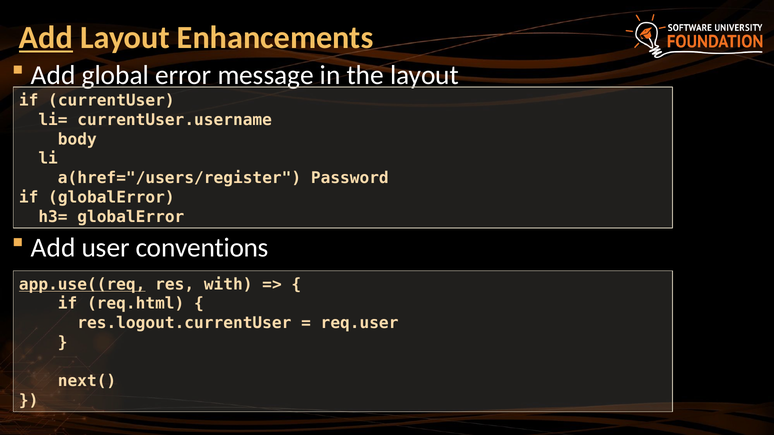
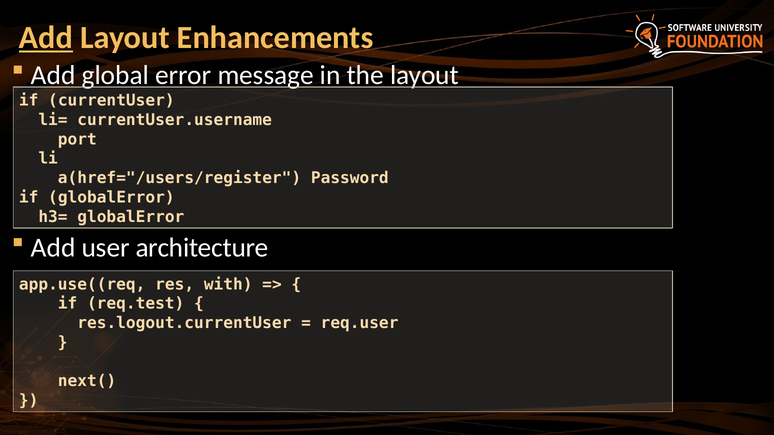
body: body -> port
conventions: conventions -> architecture
app.use((req underline: present -> none
req.html: req.html -> req.test
